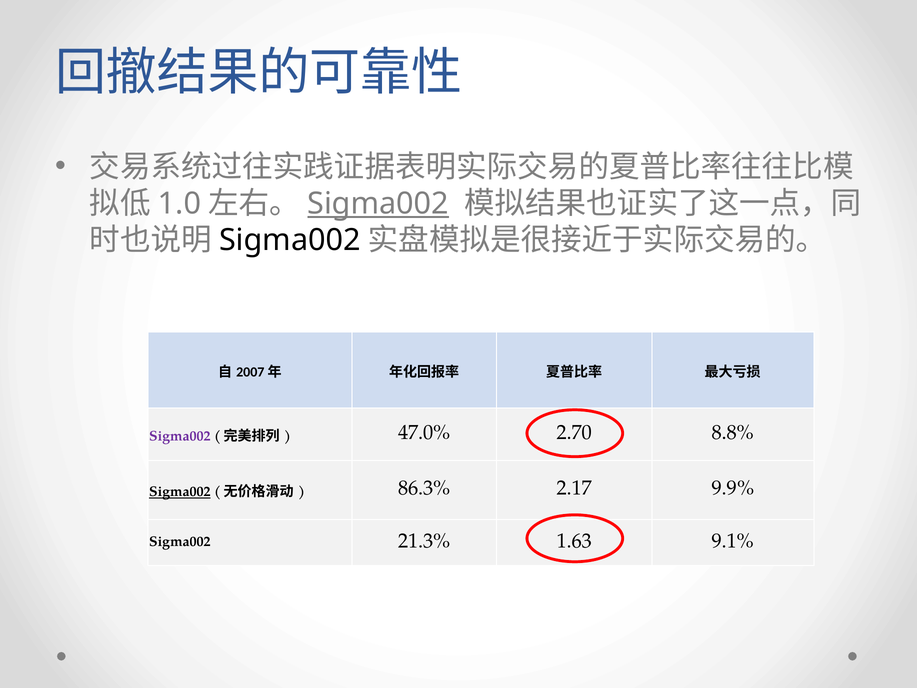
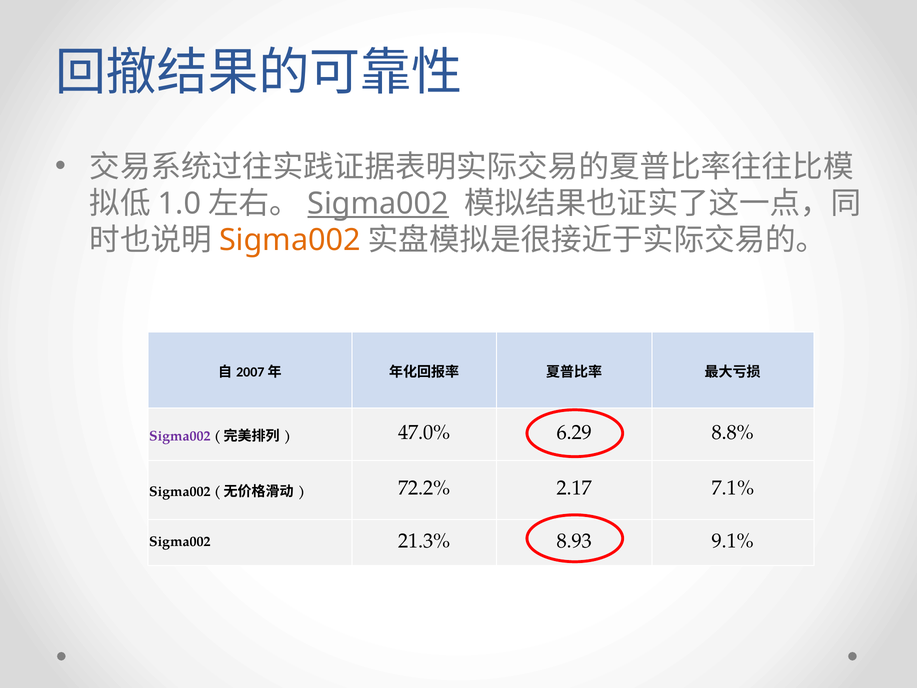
Sigma002 at (290, 240) colour: black -> orange
2.70: 2.70 -> 6.29
Sigma002 at (180, 492) underline: present -> none
86.3%: 86.3% -> 72.2%
9.9%: 9.9% -> 7.1%
1.63: 1.63 -> 8.93
